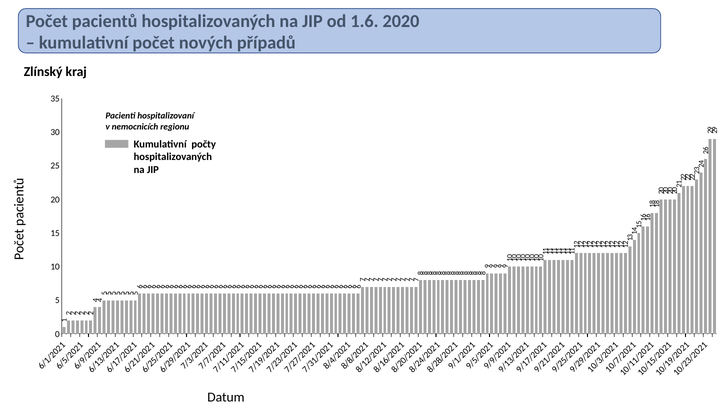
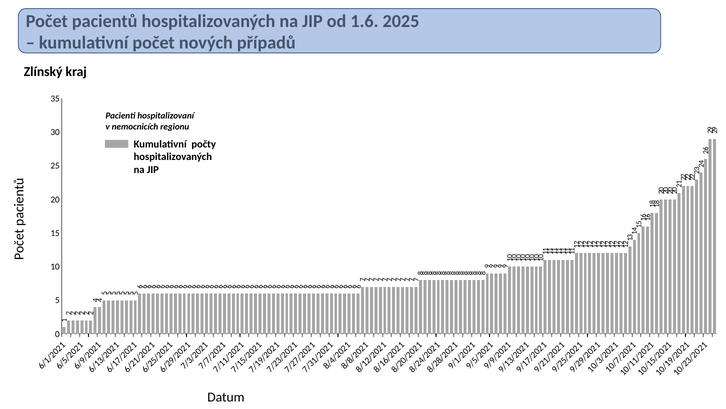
2020: 2020 -> 2025
